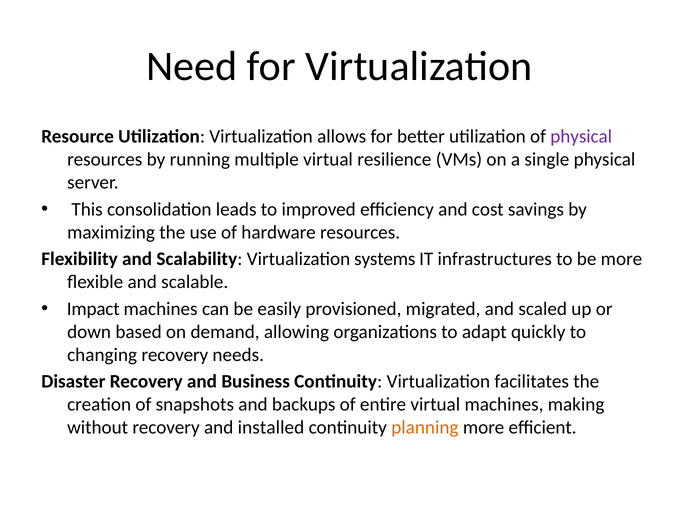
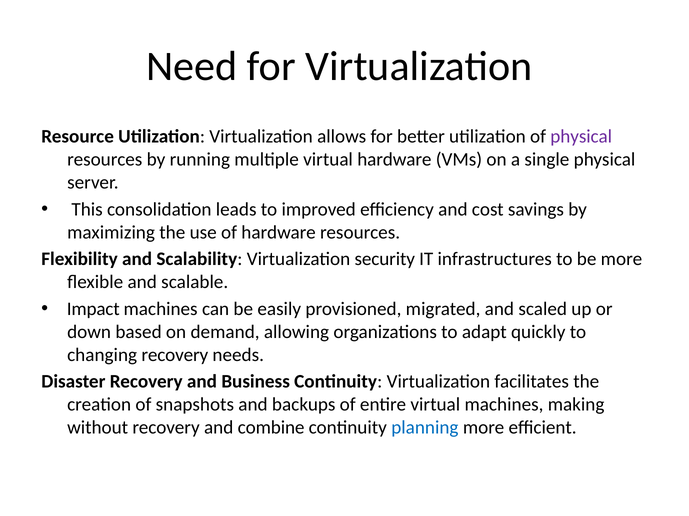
virtual resilience: resilience -> hardware
systems: systems -> security
installed: installed -> combine
planning colour: orange -> blue
